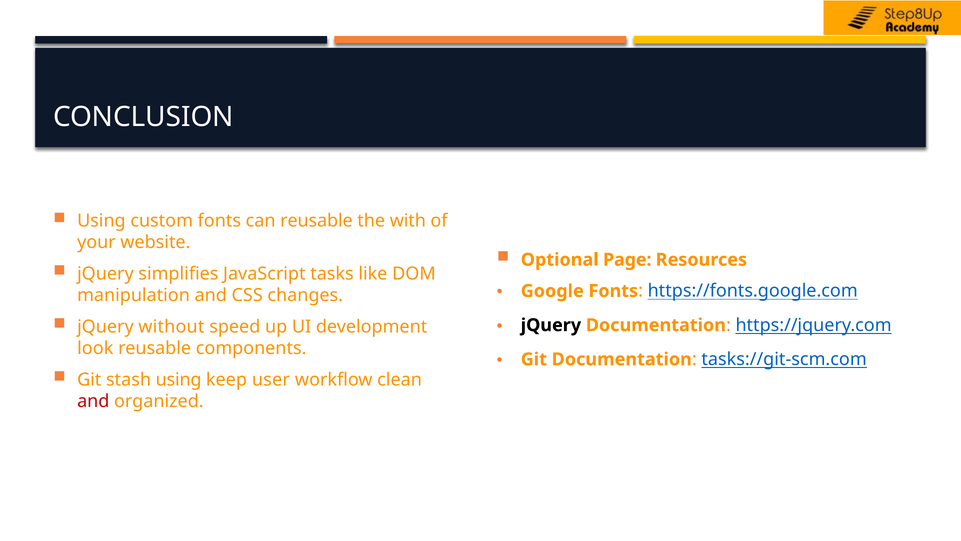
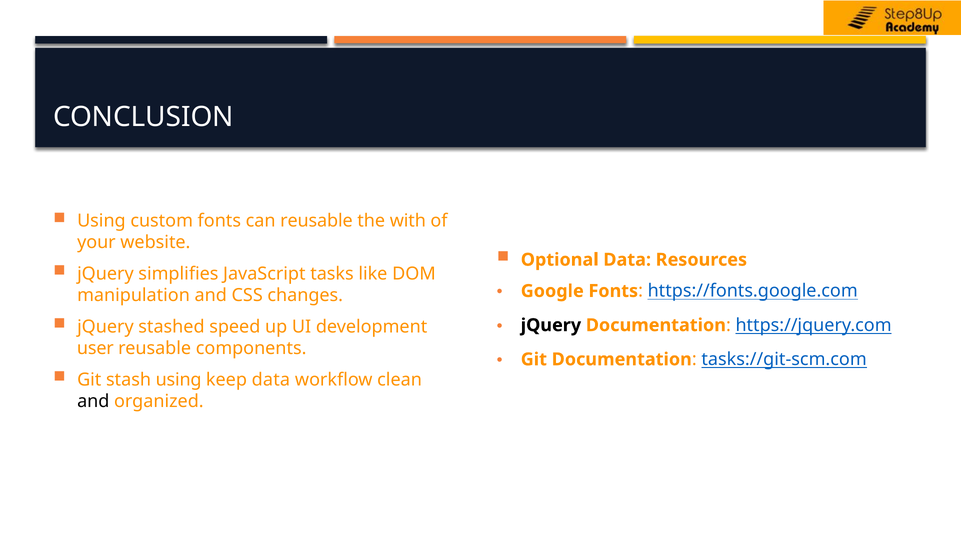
Optional Page: Page -> Data
without: without -> stashed
look: look -> user
keep user: user -> data
and at (93, 401) colour: red -> black
